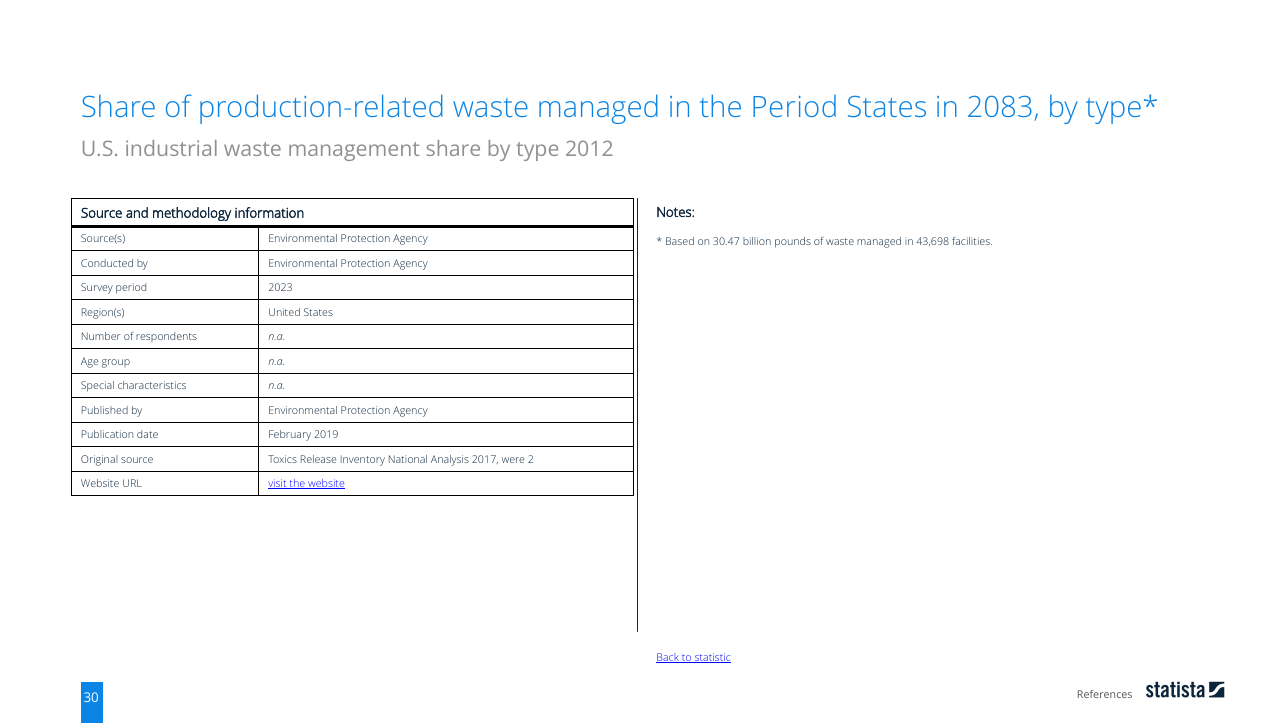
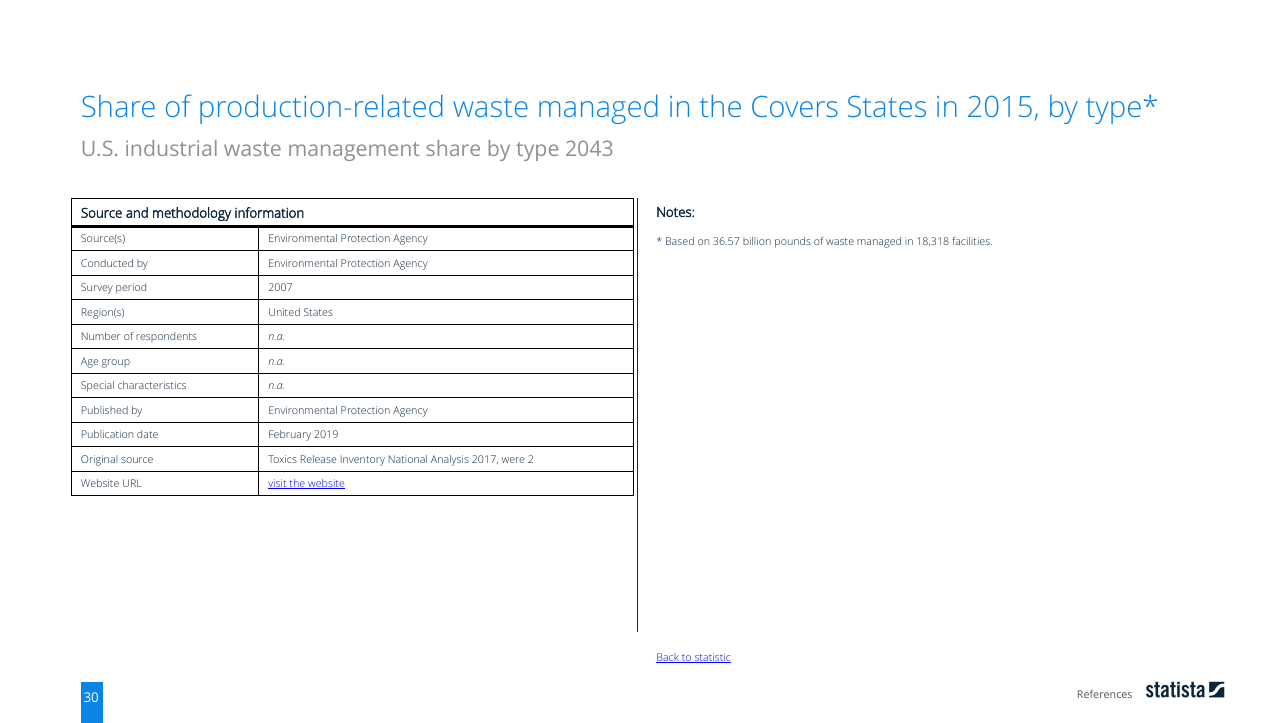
the Period: Period -> Covers
2083: 2083 -> 2015
2012: 2012 -> 2043
30.47: 30.47 -> 36.57
43,698: 43,698 -> 18,318
2023: 2023 -> 2007
